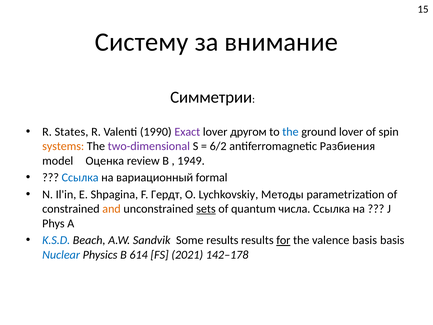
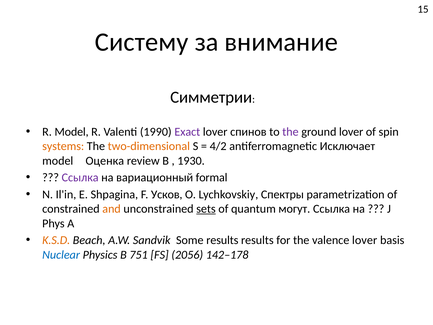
R States: States -> Model
другом: другом -> спинов
the at (290, 132) colour: blue -> purple
two-dimensional colour: purple -> orange
6/2: 6/2 -> 4/2
Разбиения: Разбиения -> Исключает
1949: 1949 -> 1930
Ссылка at (80, 177) colour: blue -> purple
Гердт: Гердт -> Усков
Методы: Методы -> Спектры
числа: числа -> могут
K.S.D colour: blue -> orange
for underline: present -> none
valence basis: basis -> lover
614: 614 -> 751
2021: 2021 -> 2056
